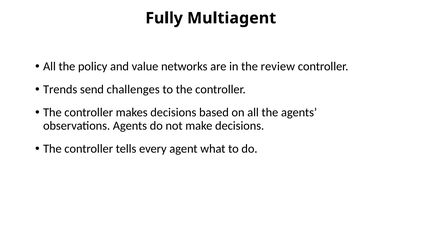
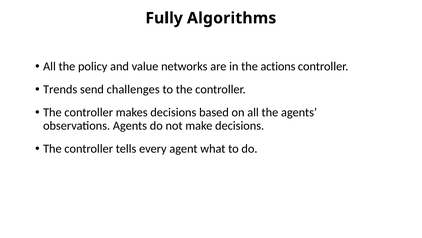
Multiagent: Multiagent -> Algorithms
review: review -> actions
